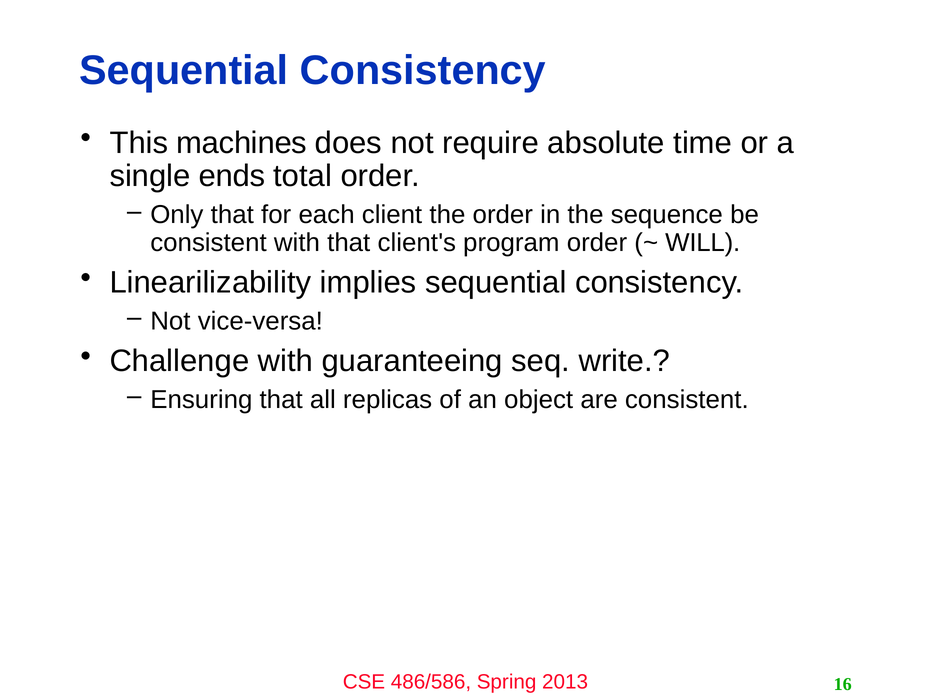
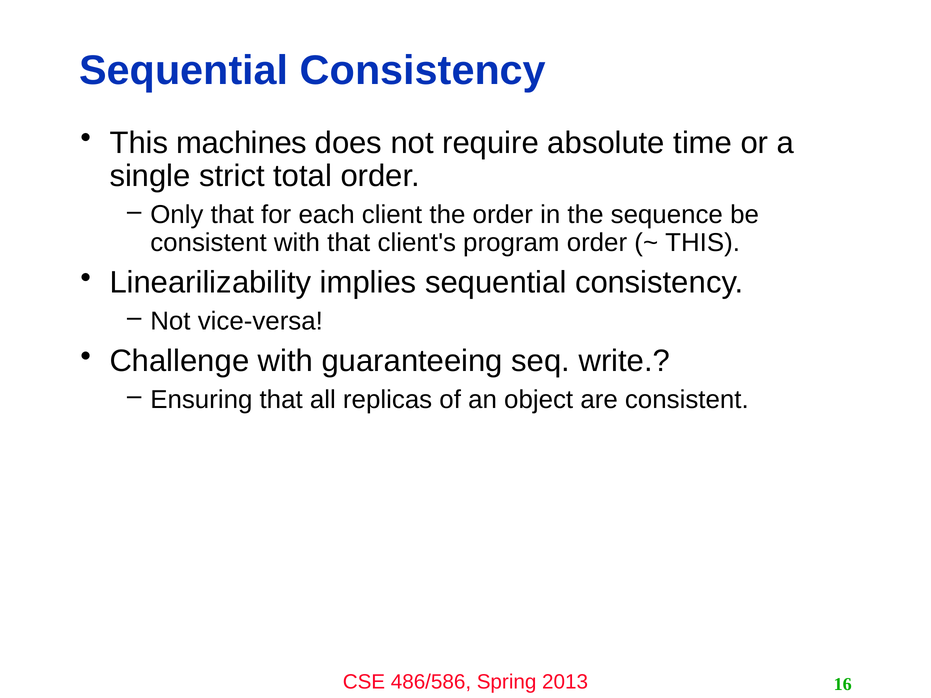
ends: ends -> strict
WILL at (703, 243): WILL -> THIS
